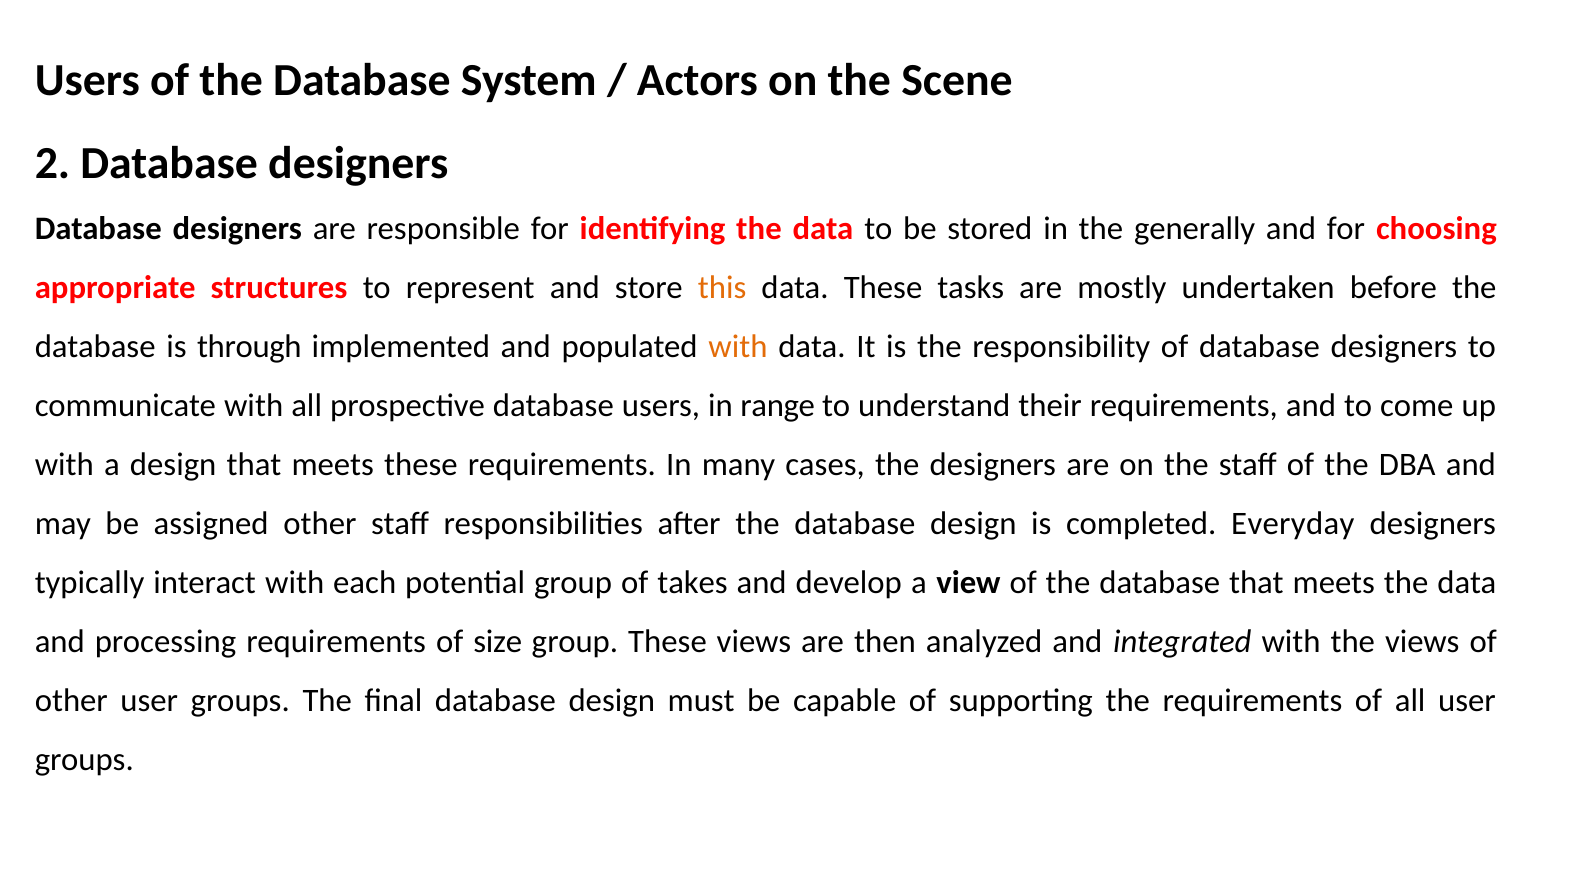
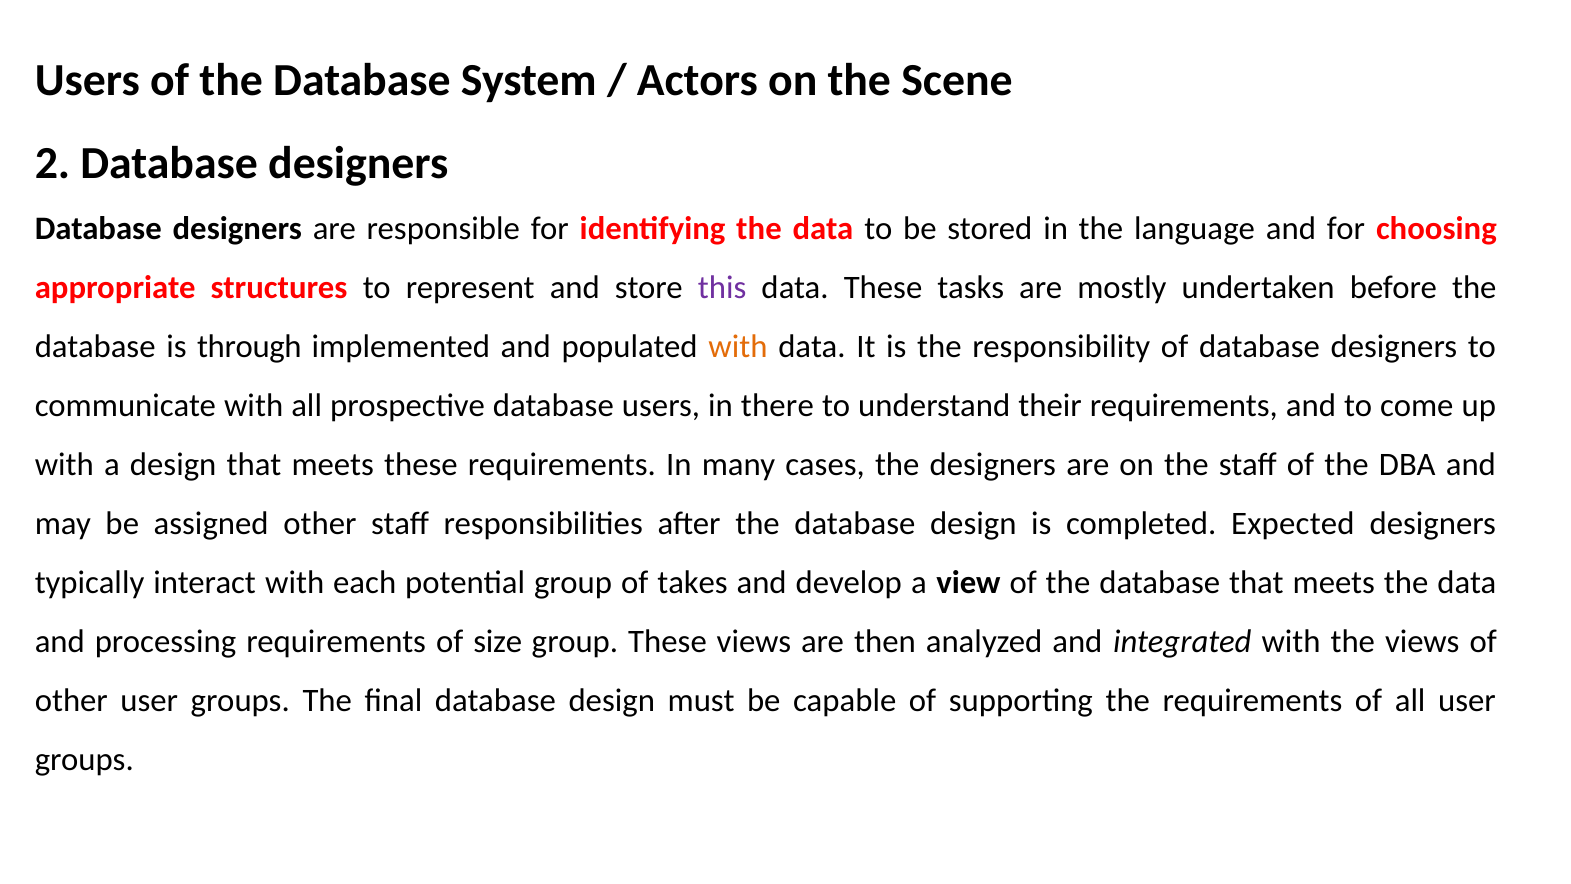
generally: generally -> language
this colour: orange -> purple
range: range -> there
Everyday: Everyday -> Expected
